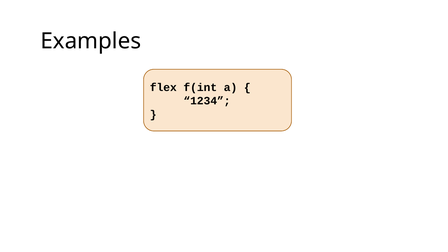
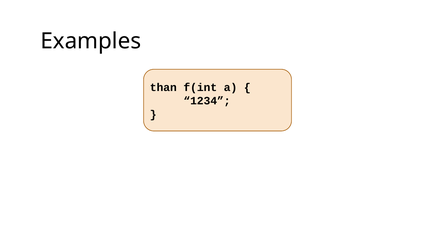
flex: flex -> than
